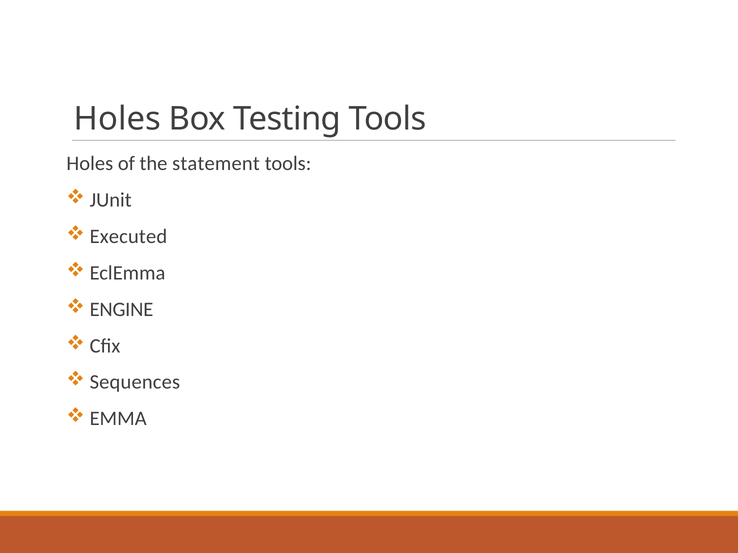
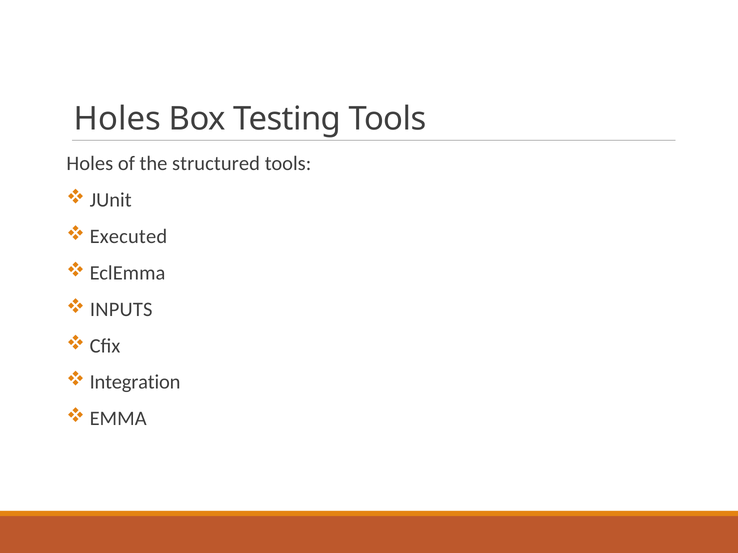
statement: statement -> structured
ENGINE: ENGINE -> INPUTS
Sequences: Sequences -> Integration
